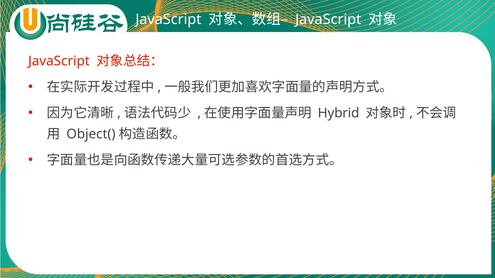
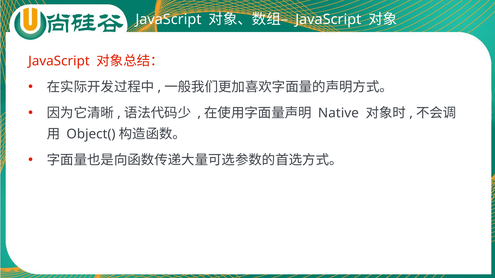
Hybrid: Hybrid -> Native
